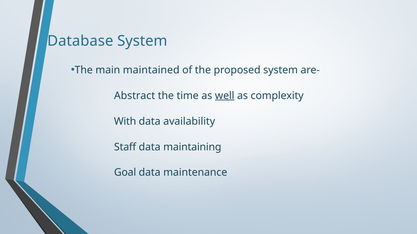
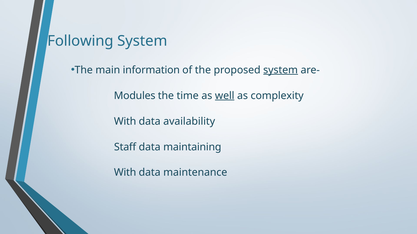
Database: Database -> Following
maintained: maintained -> information
system at (281, 70) underline: none -> present
Abstract: Abstract -> Modules
Goal at (125, 173): Goal -> With
